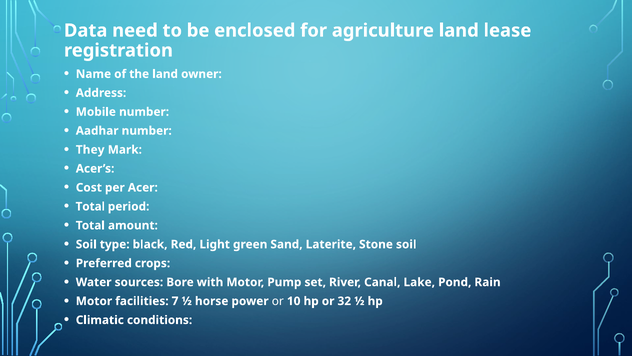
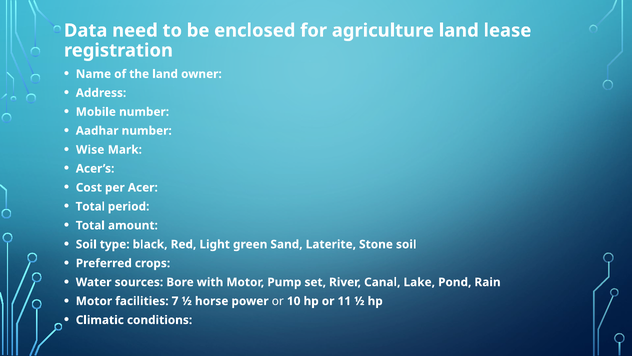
They: They -> Wise
32: 32 -> 11
